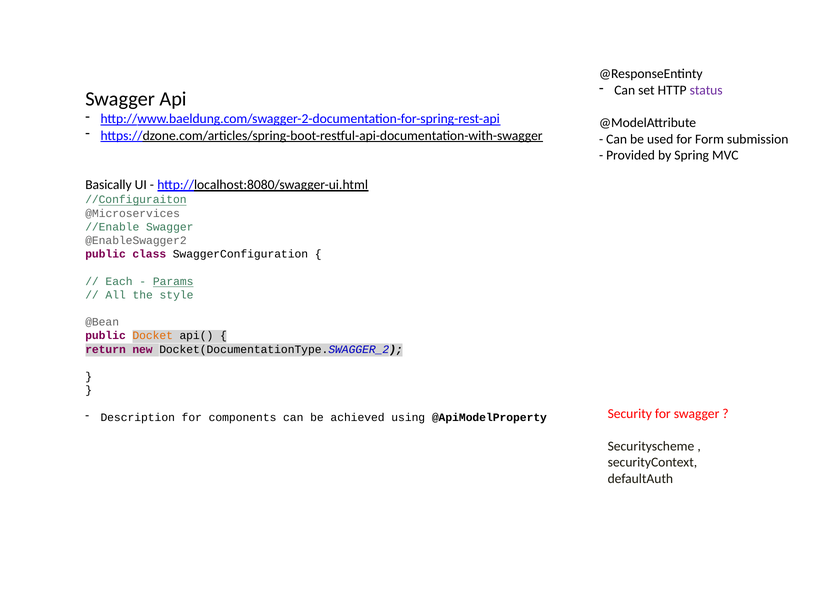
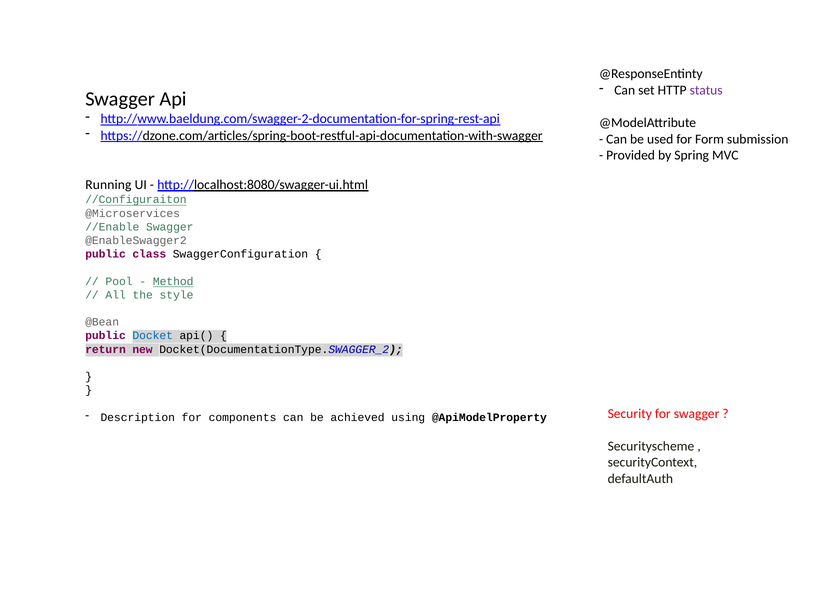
Basically: Basically -> Running
Each: Each -> Pool
Params: Params -> Method
Docket colour: orange -> blue
